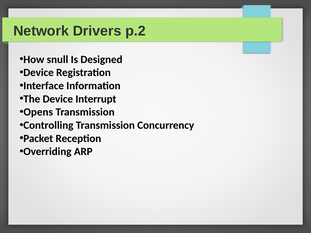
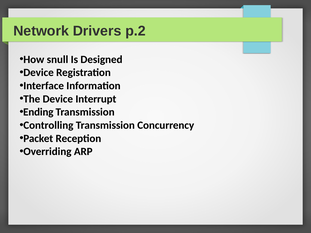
Opens: Opens -> Ending
